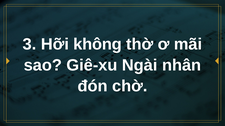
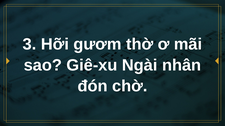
không: không -> gươm
